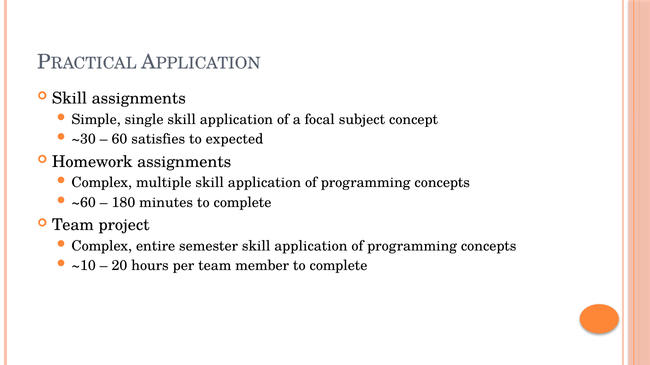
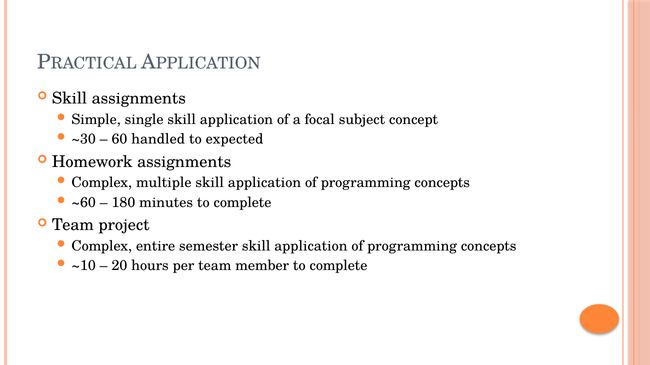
satisfies: satisfies -> handled
